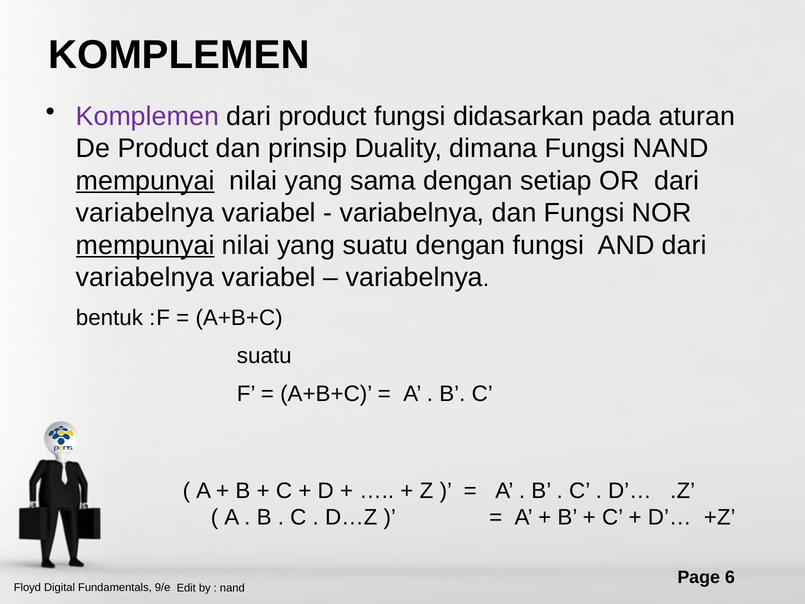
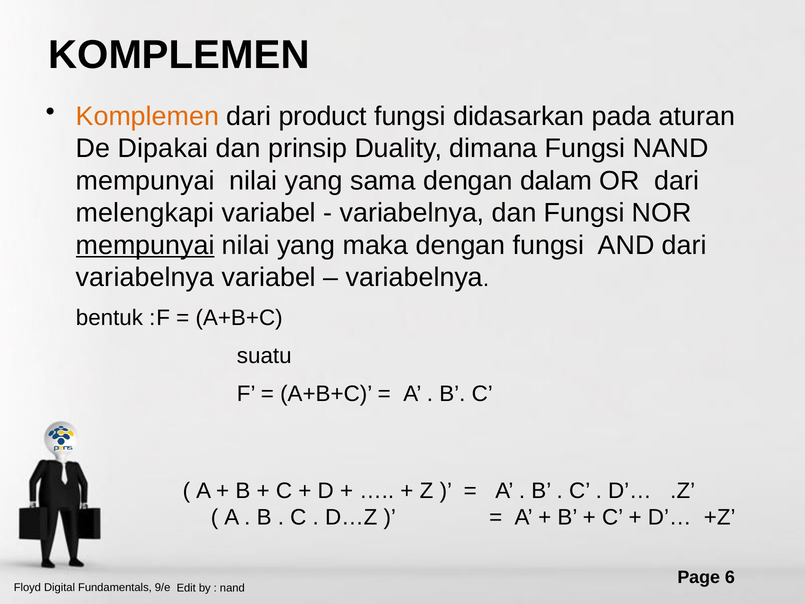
Komplemen at (147, 116) colour: purple -> orange
De Product: Product -> Dipakai
mempunyai at (145, 181) underline: present -> none
setiap: setiap -> dalam
variabelnya at (145, 213): variabelnya -> melengkapi
yang suatu: suatu -> maka
